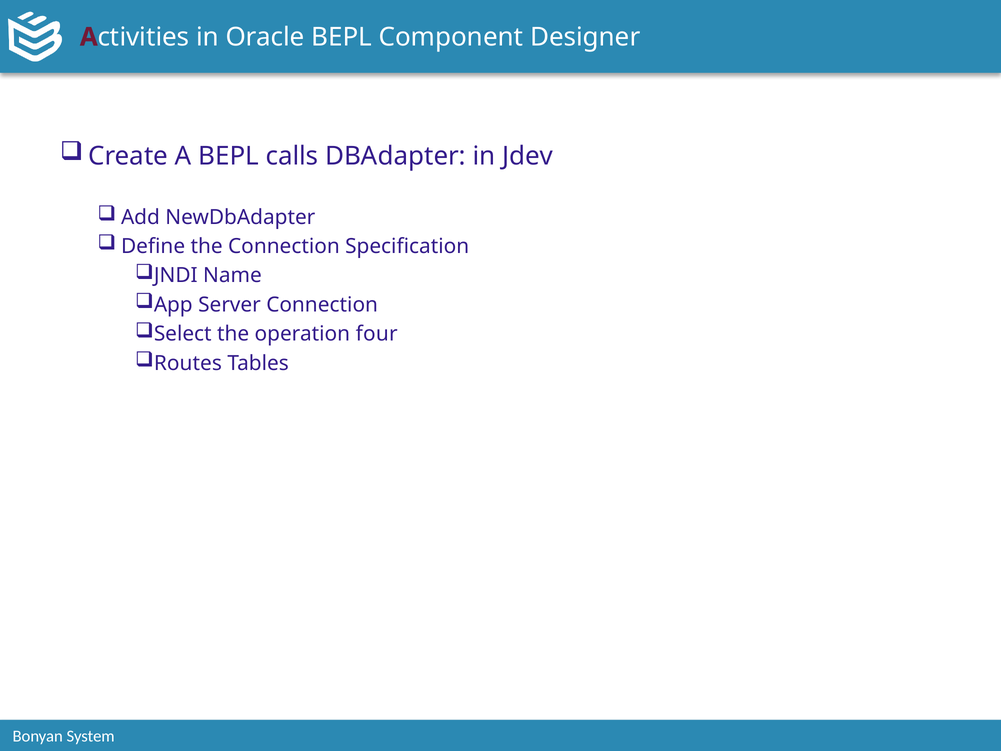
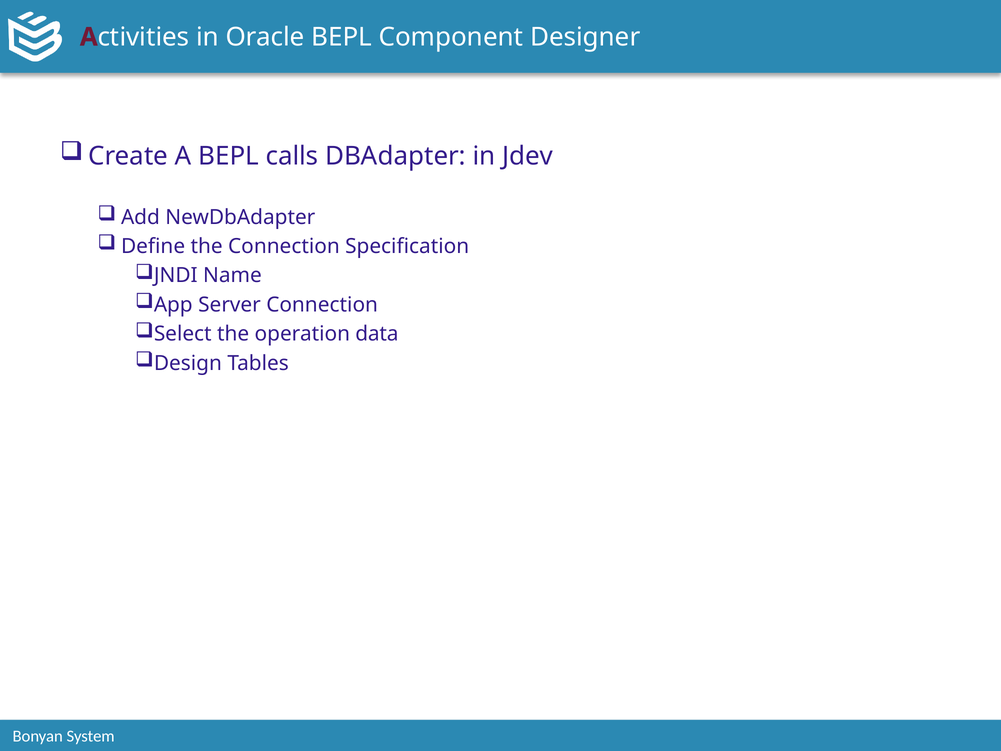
four: four -> data
Routes: Routes -> Design
